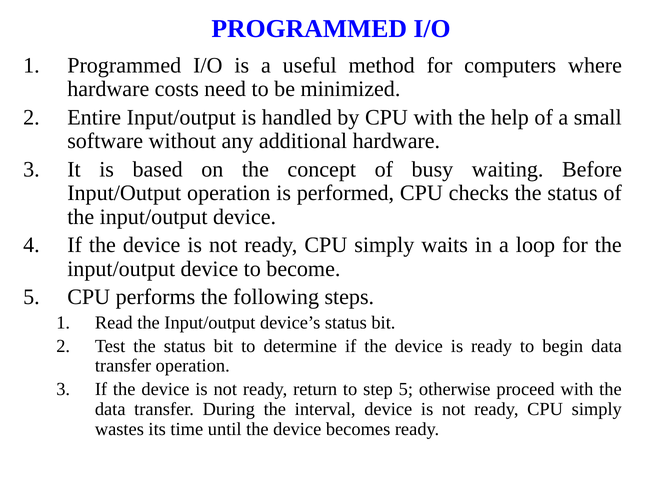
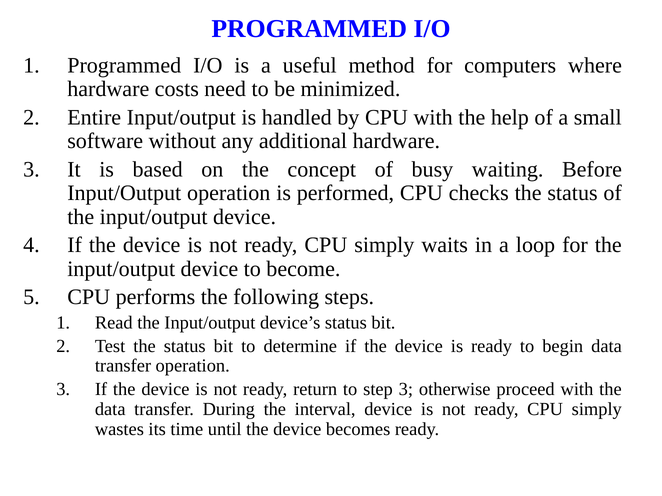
step 5: 5 -> 3
